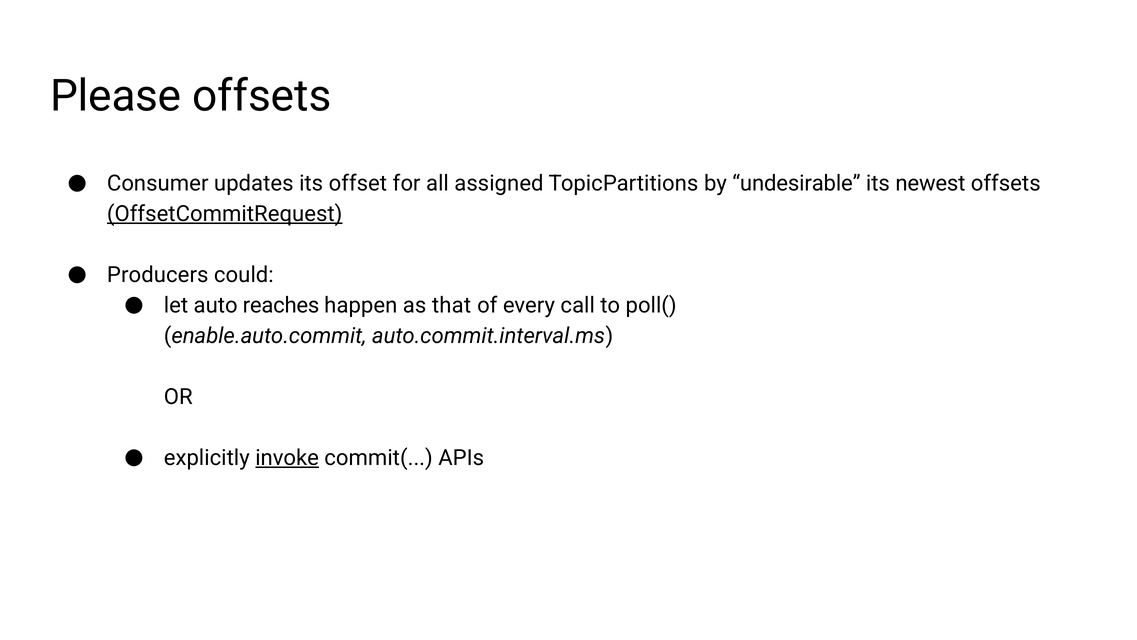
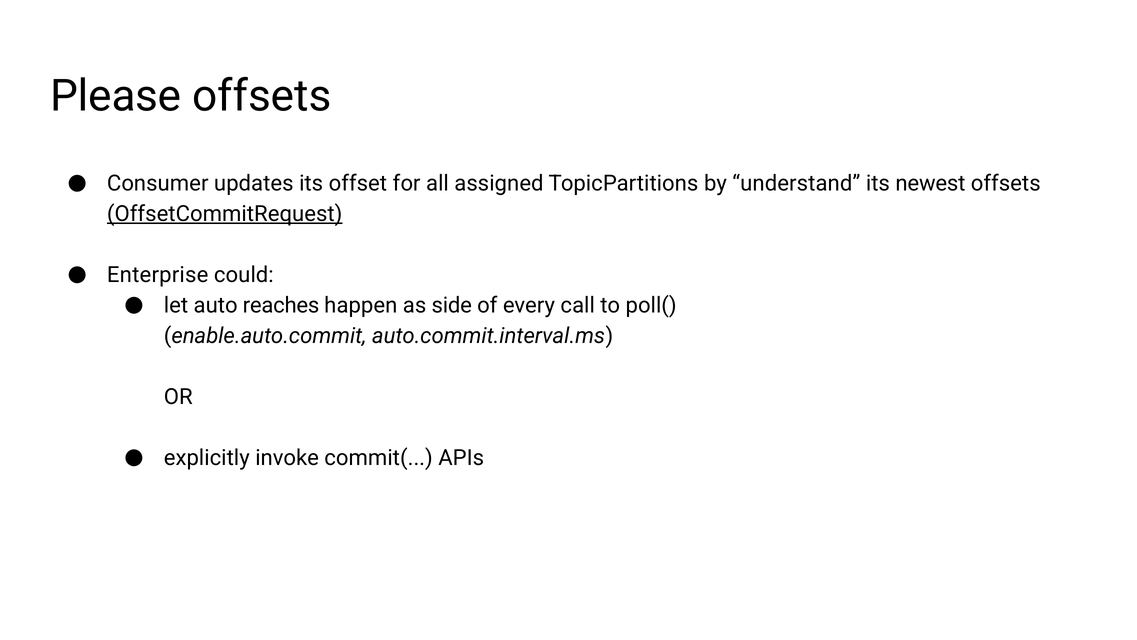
undesirable: undesirable -> understand
Producers: Producers -> Enterprise
that: that -> side
invoke underline: present -> none
